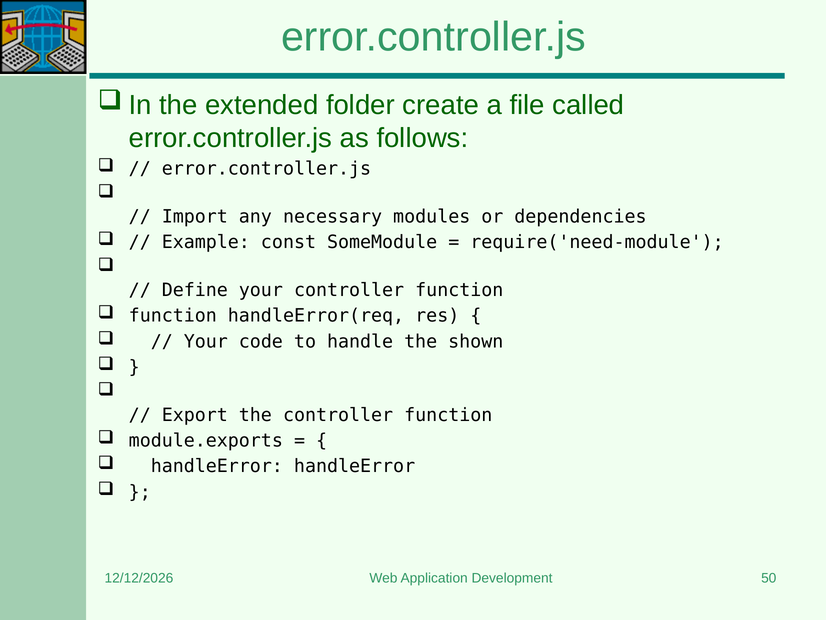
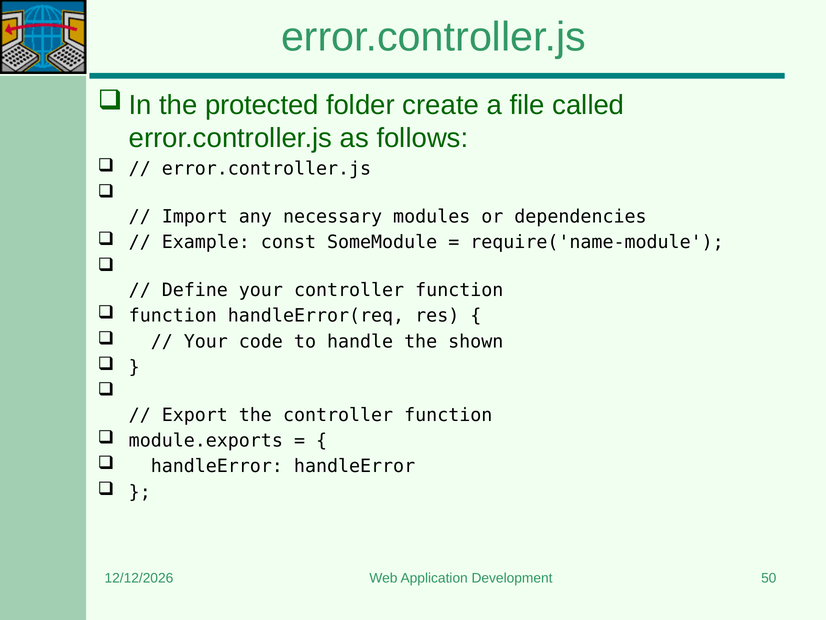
extended: extended -> protected
require('need-module: require('need-module -> require('name-module
